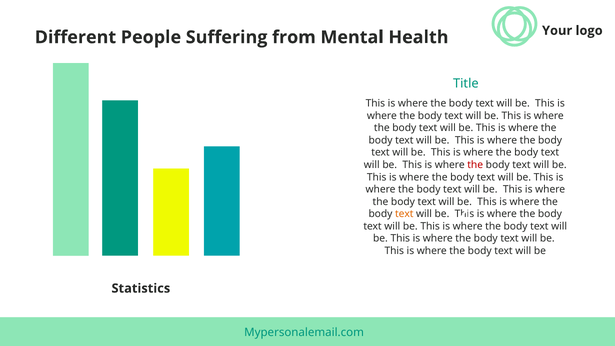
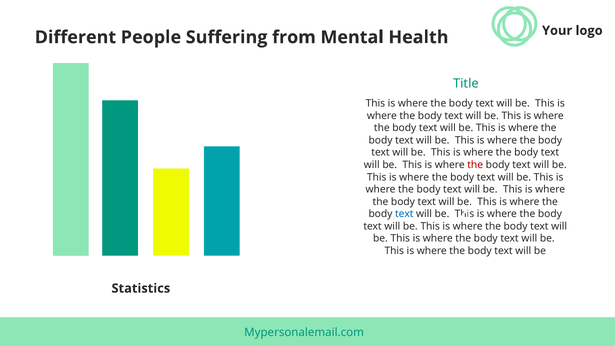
text at (404, 214) colour: orange -> blue
